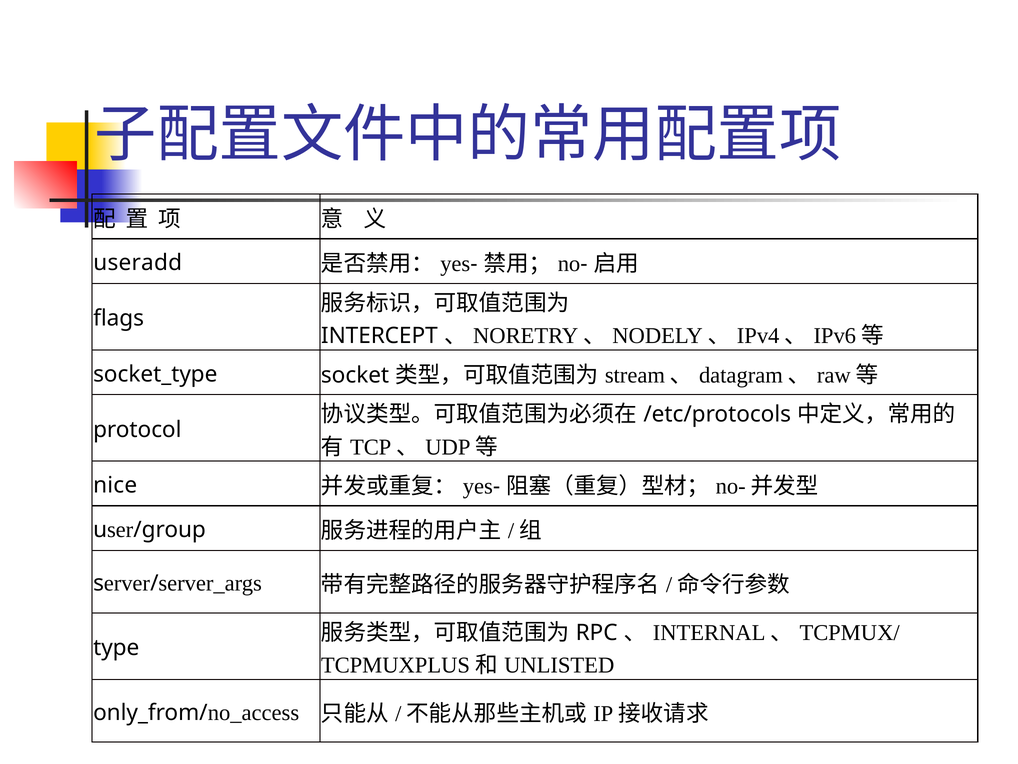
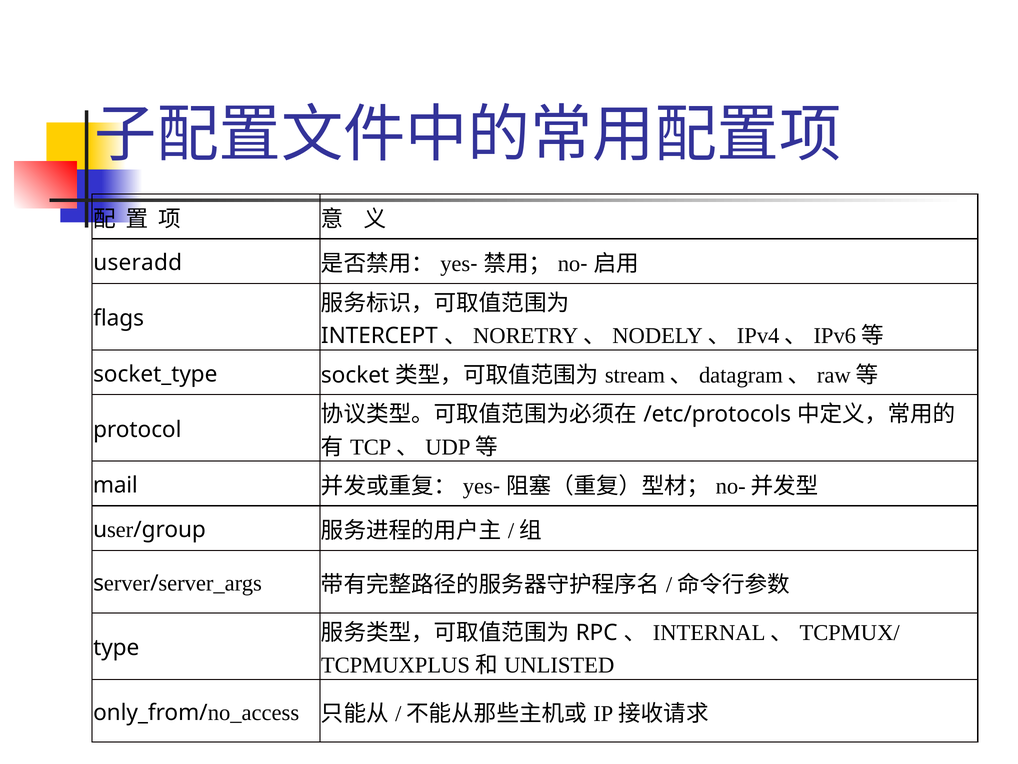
nice: nice -> mail
